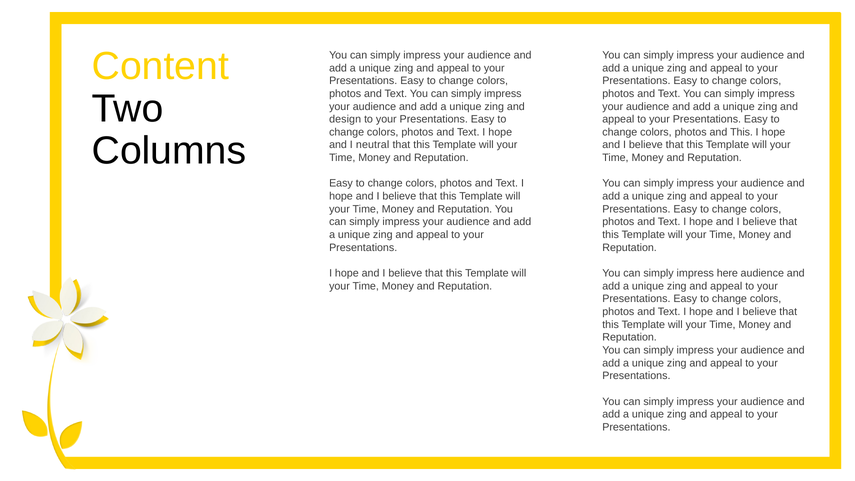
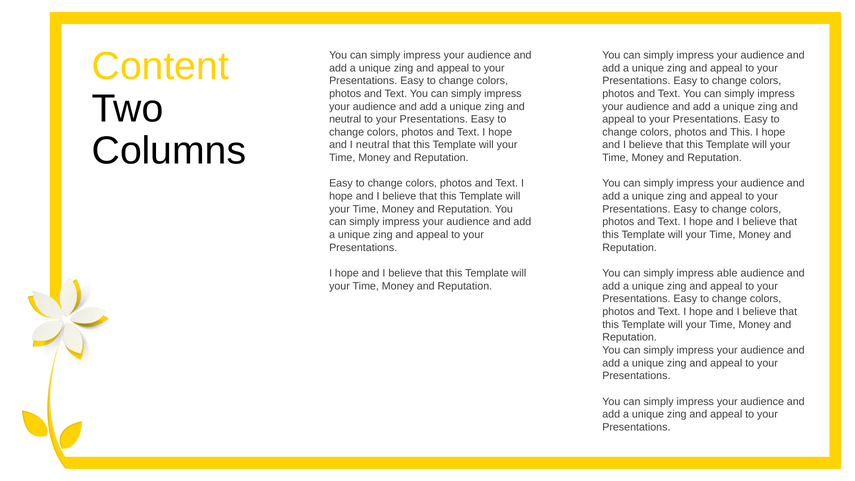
design at (345, 119): design -> neutral
here: here -> able
